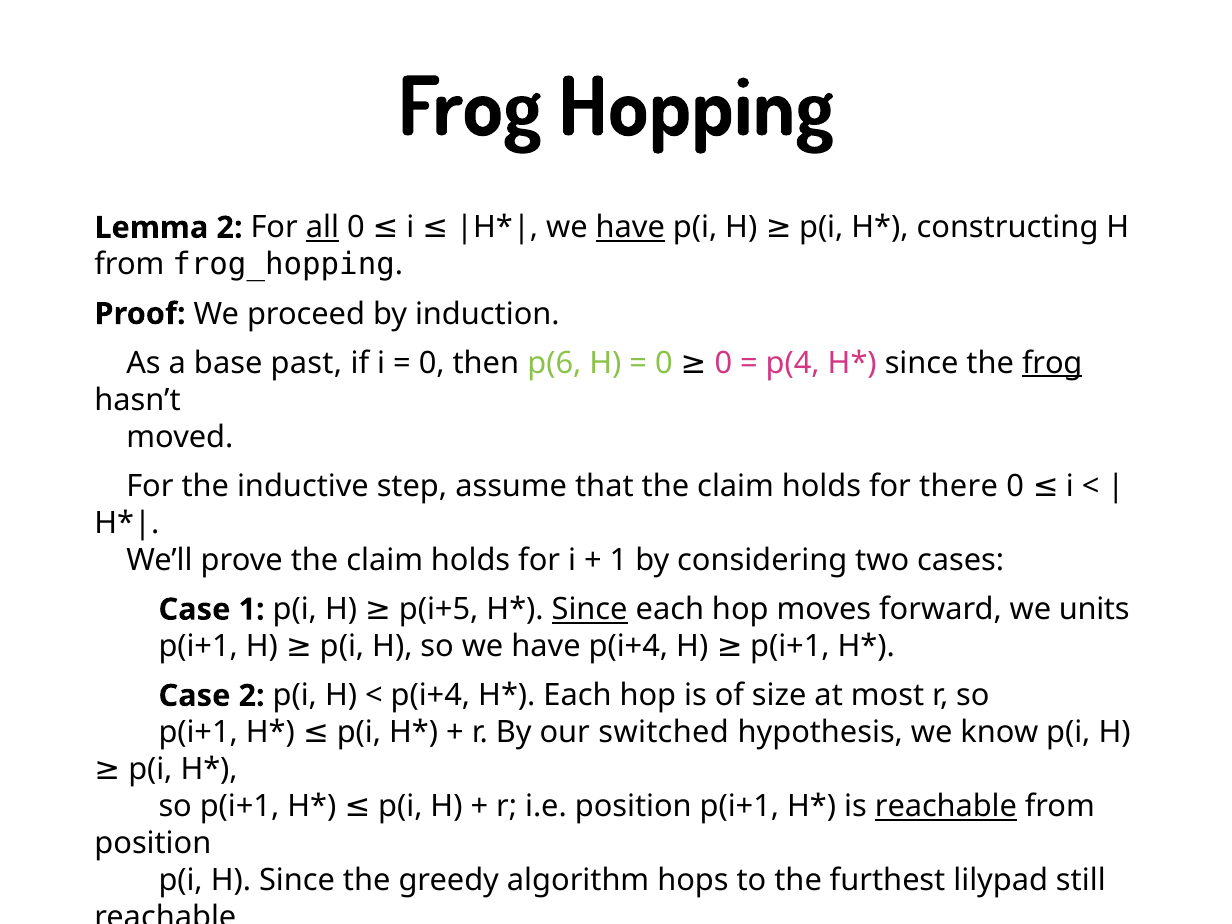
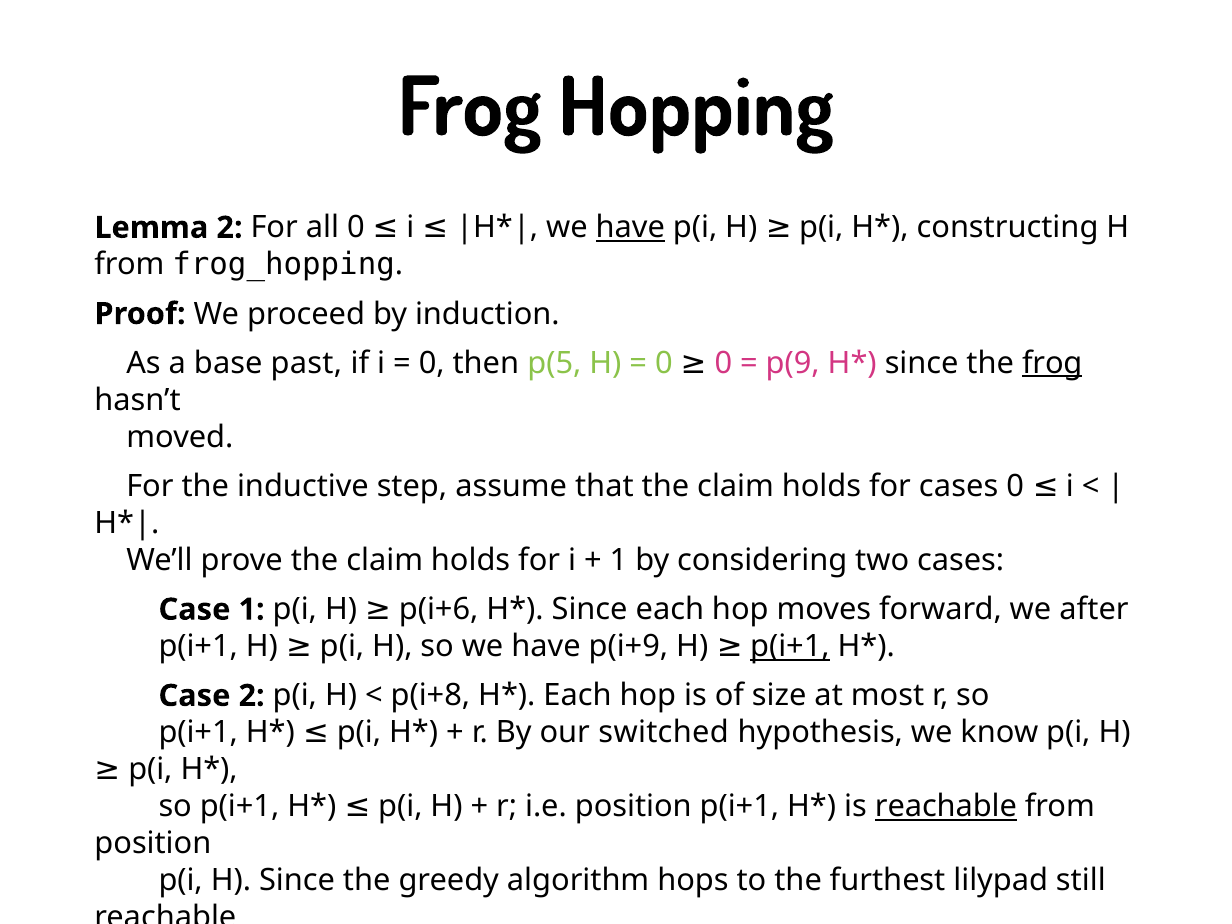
all underline: present -> none
p(6: p(6 -> p(5
p(4: p(4 -> p(9
for there: there -> cases
p(i+5: p(i+5 -> p(i+6
Since at (590, 610) underline: present -> none
units: units -> after
have p(i+4: p(i+4 -> p(i+9
p(i+1 at (790, 646) underline: none -> present
p(i+4 at (430, 696): p(i+4 -> p(i+8
